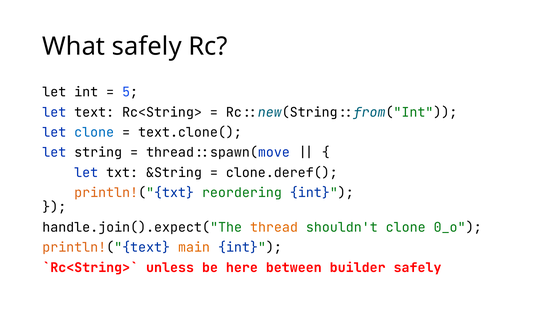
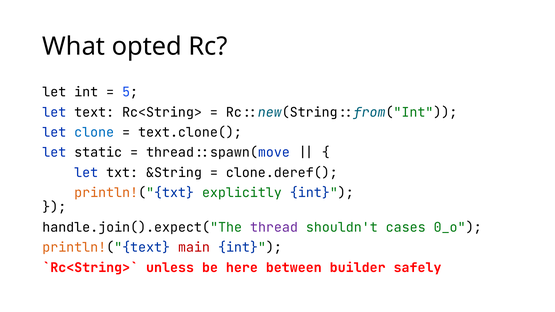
What safely: safely -> opted
string: string -> static
reordering: reordering -> explicitly
thread colour: orange -> purple
shouldn't clone: clone -> cases
main colour: orange -> red
